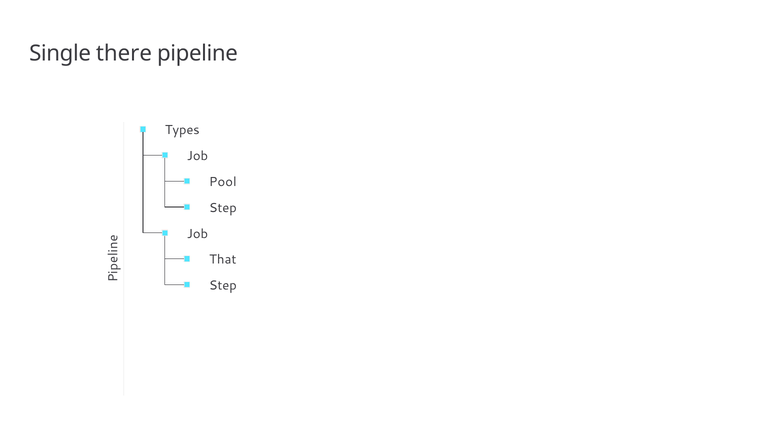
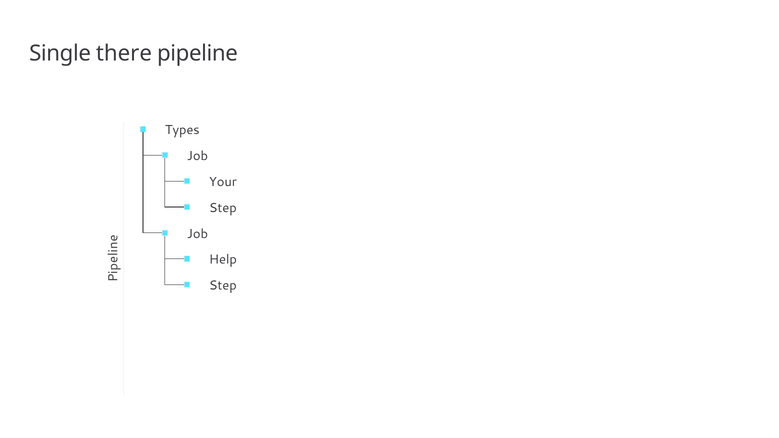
Pool: Pool -> Your
That: That -> Help
